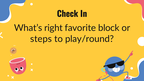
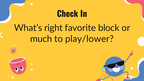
steps: steps -> much
play/round: play/round -> play/lower
